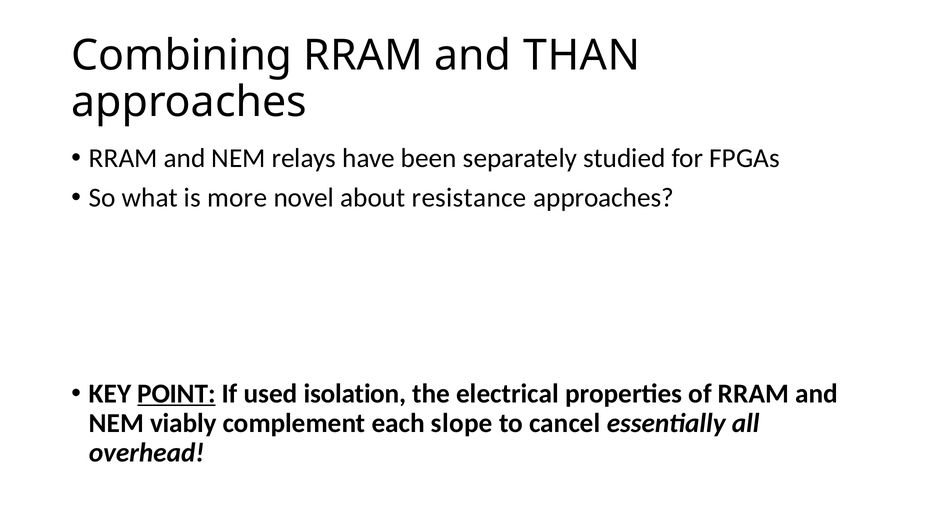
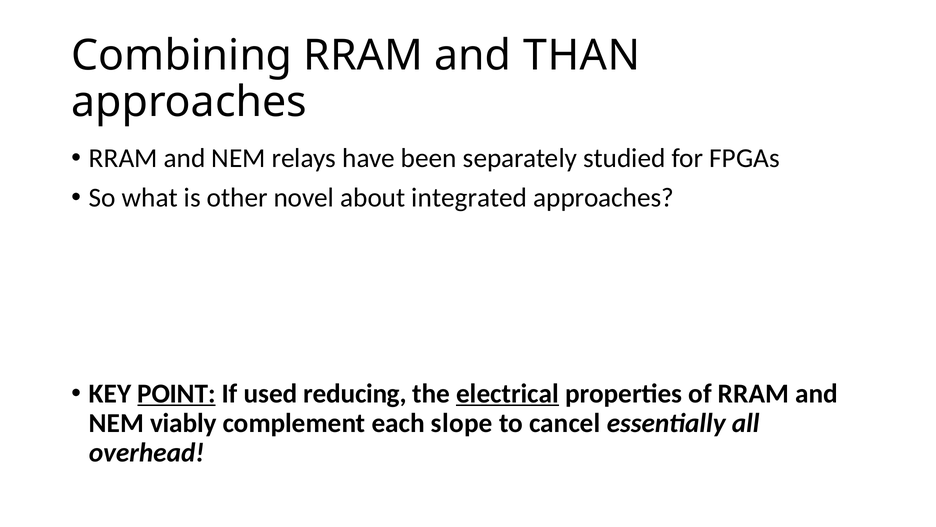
more: more -> other
resistance: resistance -> integrated
isolation: isolation -> reducing
electrical underline: none -> present
